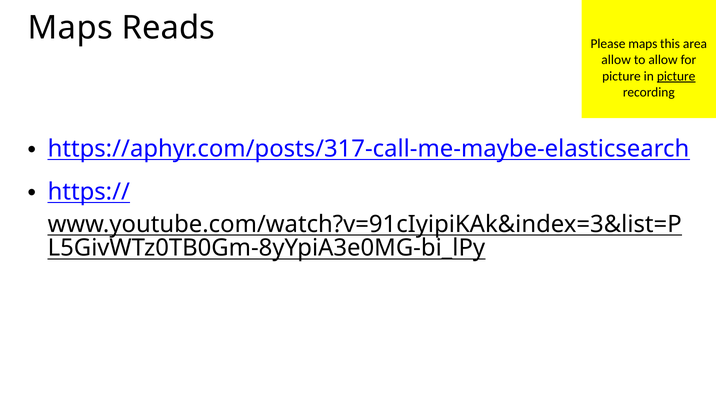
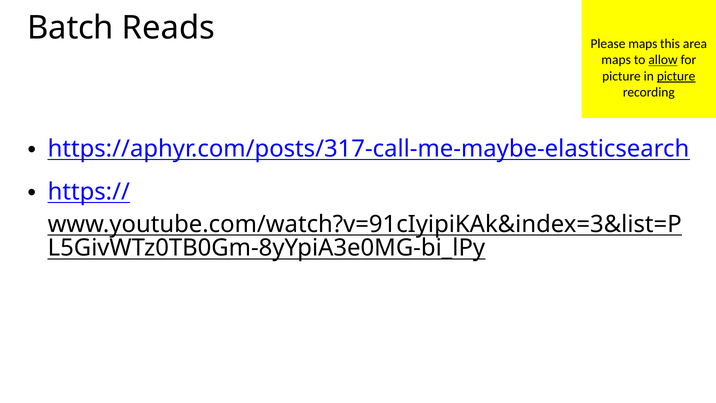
Maps at (70, 28): Maps -> Batch
allow at (616, 60): allow -> maps
allow at (663, 60) underline: none -> present
